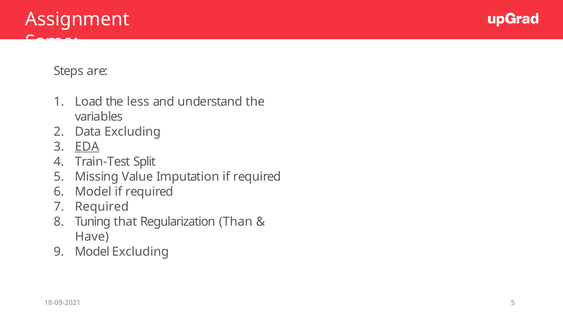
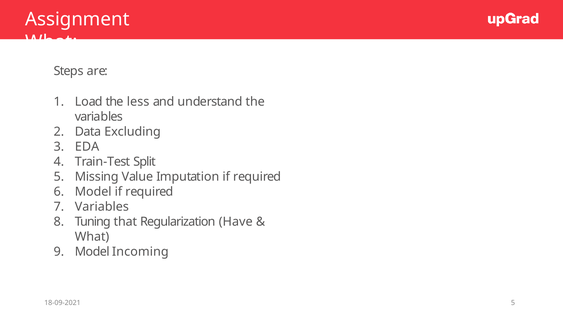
Same:-: Same:- -> What:-
EDA underline: present -> none
Required at (102, 207): Required -> Variables
Than: Than -> Have
Have: Have -> What
Model Excluding: Excluding -> Incoming
